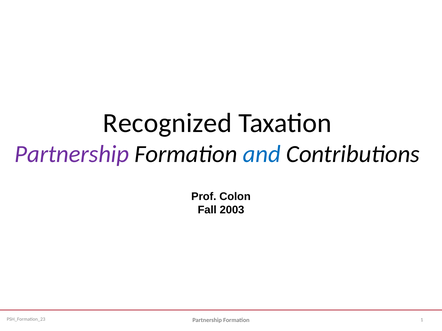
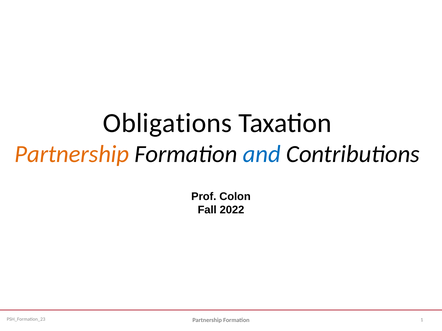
Recognized: Recognized -> Obligations
Partnership at (72, 154) colour: purple -> orange
2003: 2003 -> 2022
